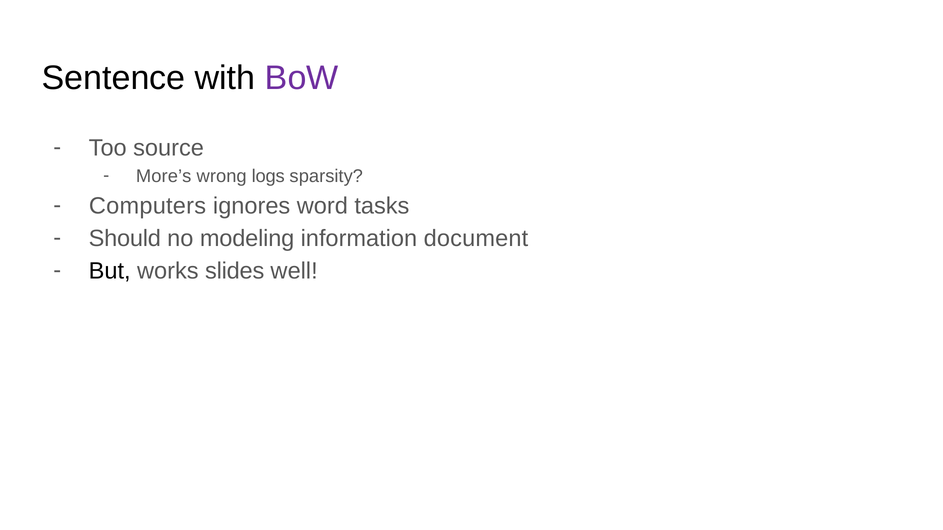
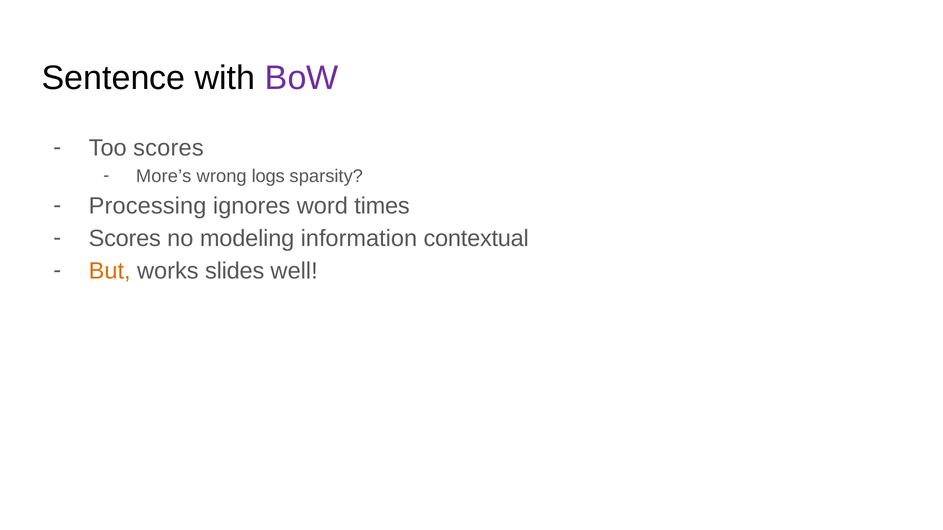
Too source: source -> scores
Computers: Computers -> Processing
tasks: tasks -> times
Should at (125, 239): Should -> Scores
document: document -> contextual
But colour: black -> orange
